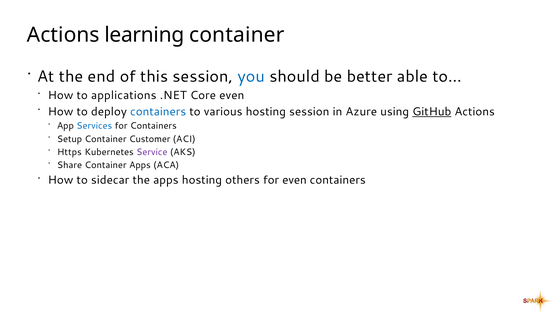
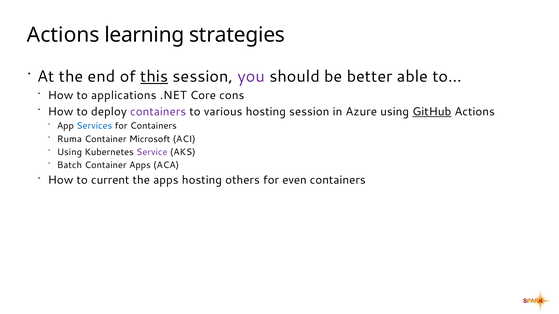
learning container: container -> strategies
this underline: none -> present
you colour: blue -> purple
Core even: even -> cons
containers at (158, 112) colour: blue -> purple
Setup: Setup -> Ruma
Customer: Customer -> Microsoft
Https at (69, 152): Https -> Using
Share: Share -> Batch
sidecar: sidecar -> current
